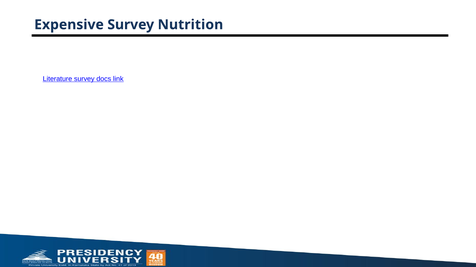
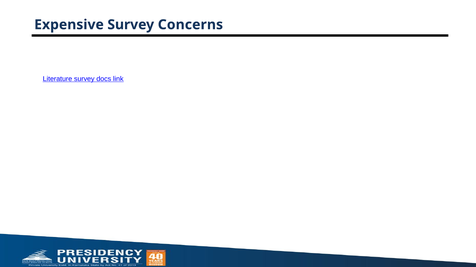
Nutrition: Nutrition -> Concerns
